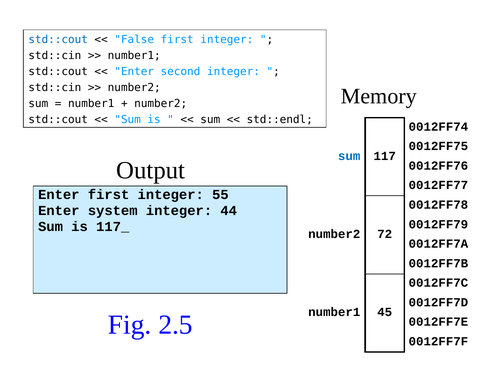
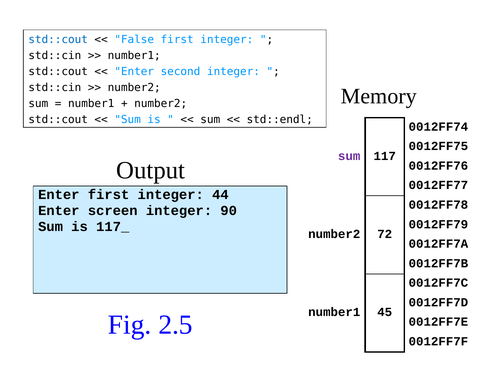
sum at (349, 156) colour: blue -> purple
55: 55 -> 44
system: system -> screen
44: 44 -> 90
